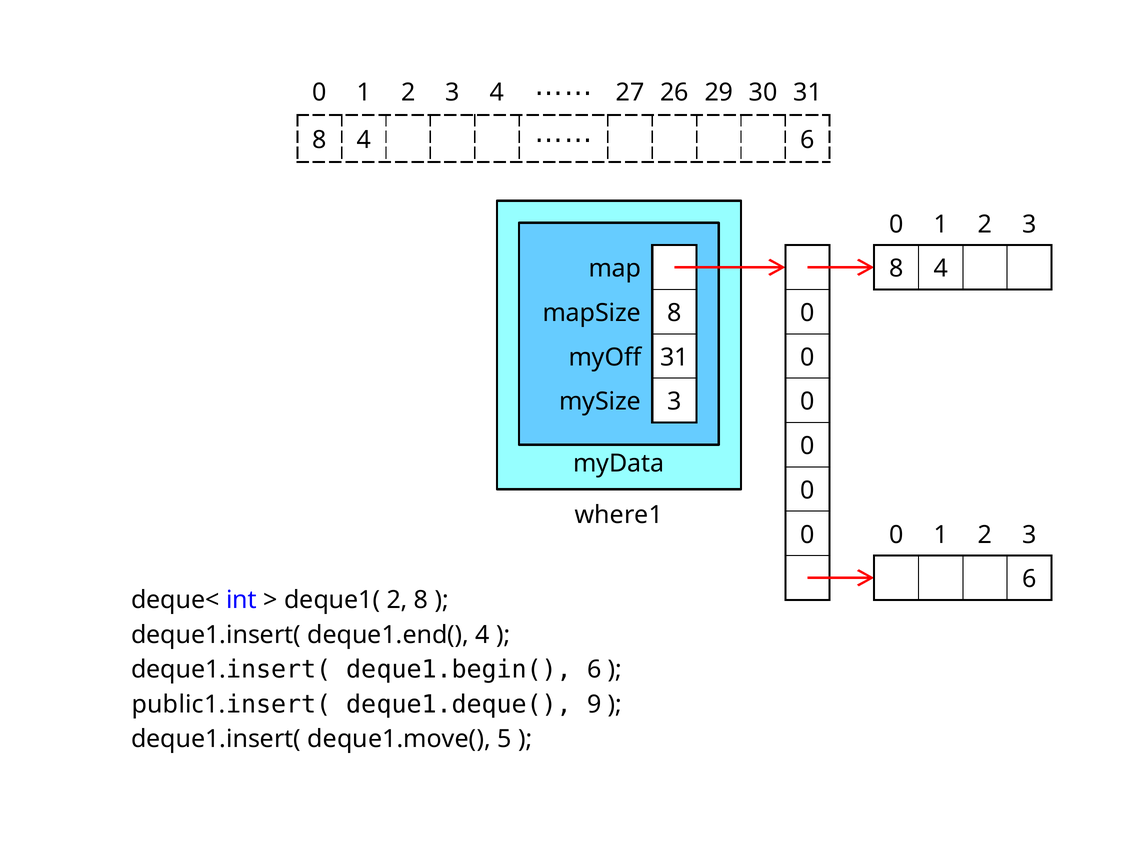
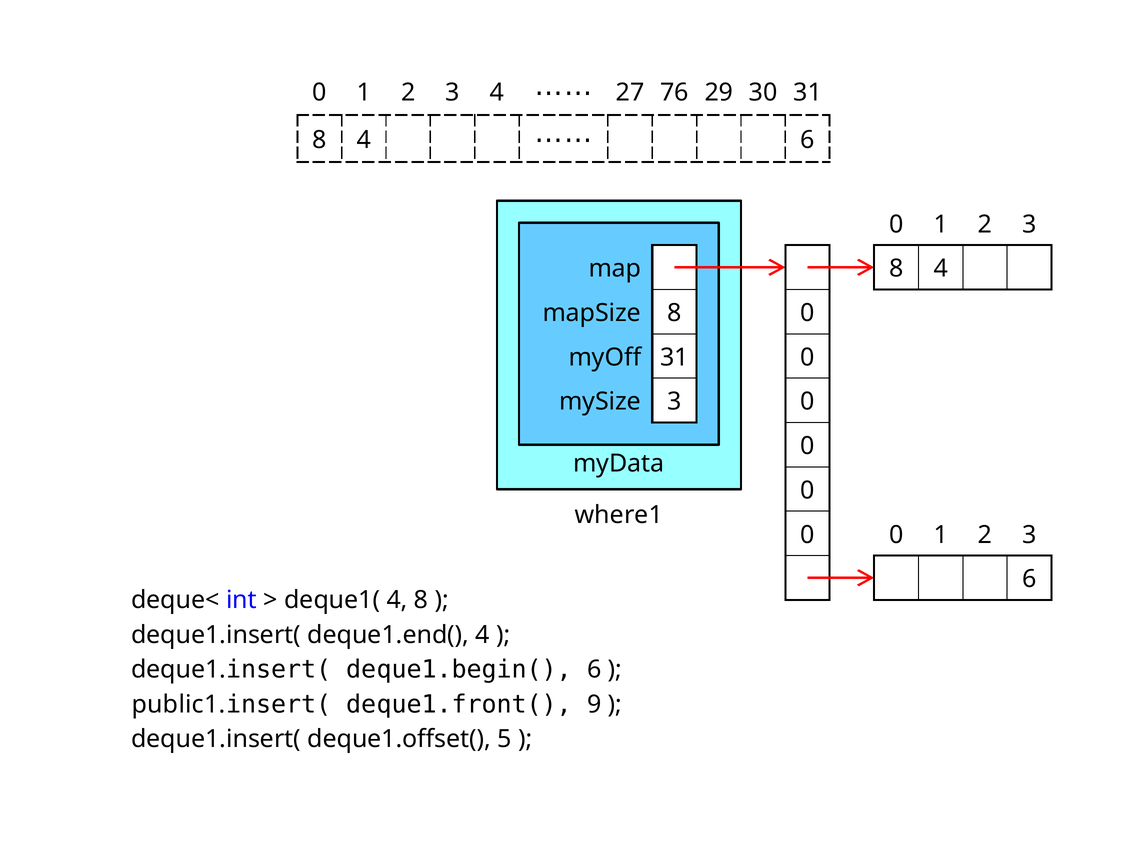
26: 26 -> 76
deque1( 2: 2 -> 4
deque1.deque(: deque1.deque( -> deque1.front(
deque1.move(: deque1.move( -> deque1.offset(
